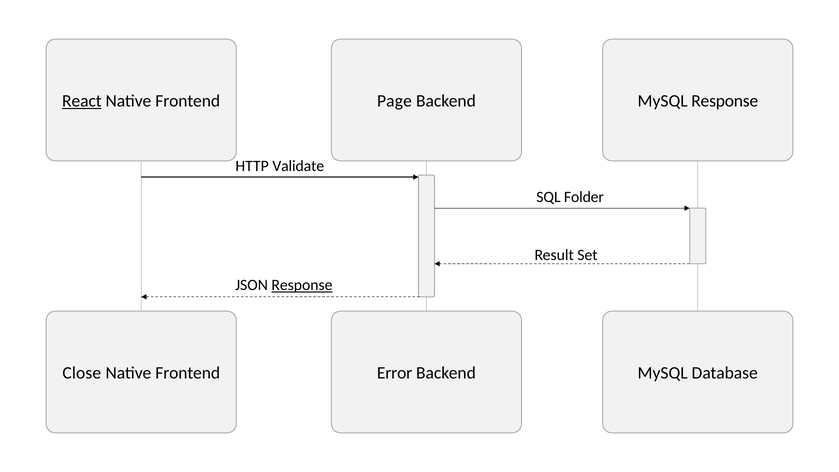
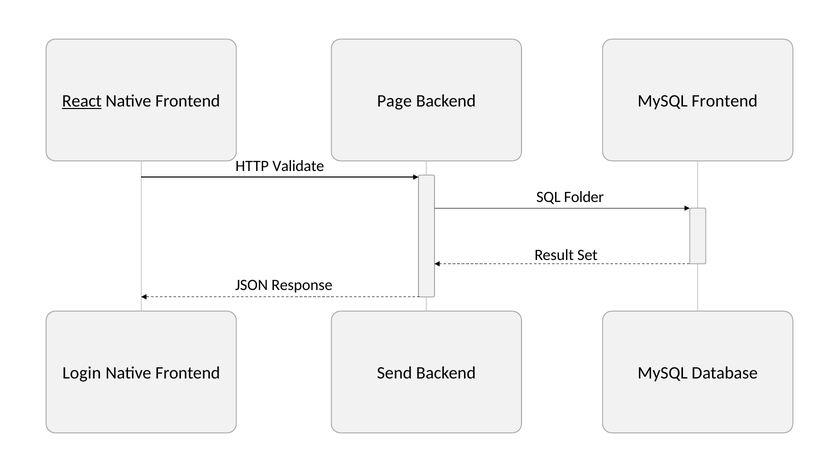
MySQL Response: Response -> Frontend
Response at (302, 285) underline: present -> none
Close: Close -> Login
Error: Error -> Send
